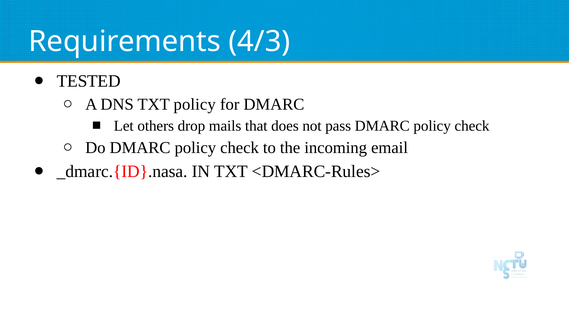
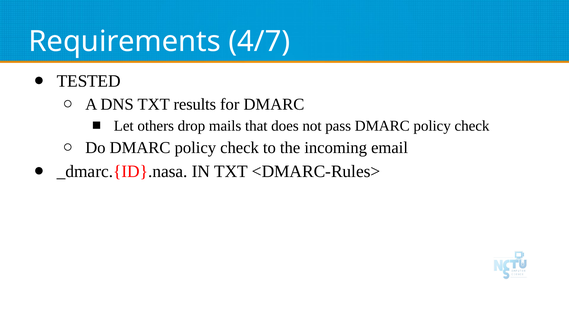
4/3: 4/3 -> 4/7
TXT policy: policy -> results
